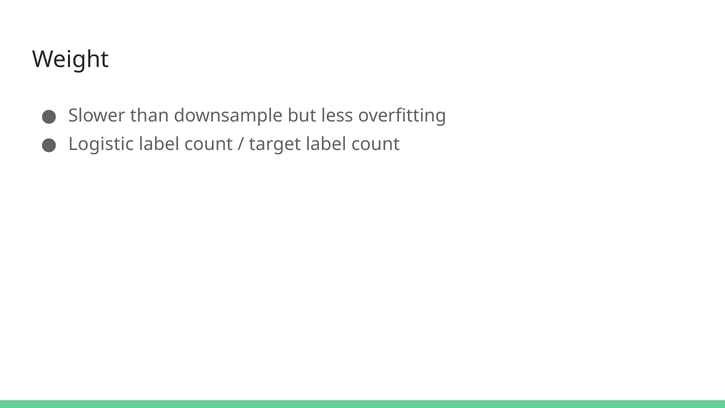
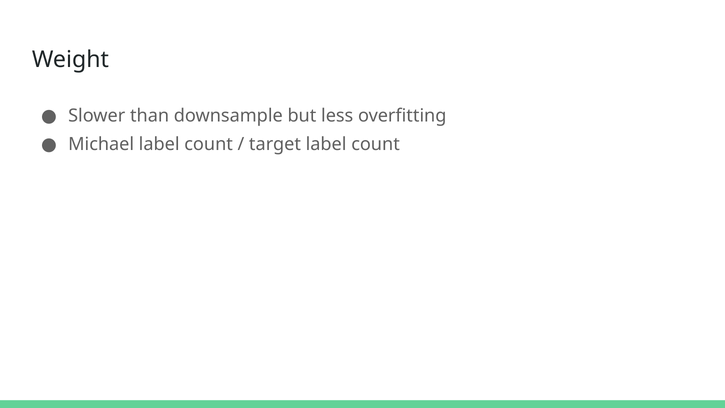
Logistic: Logistic -> Michael
